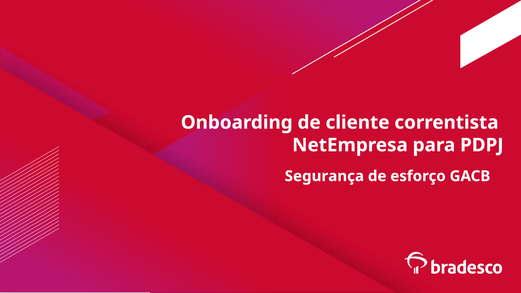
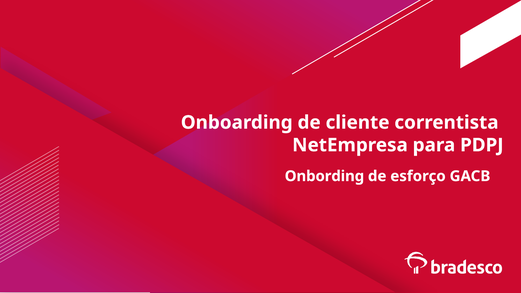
Segurança: Segurança -> Onbording
